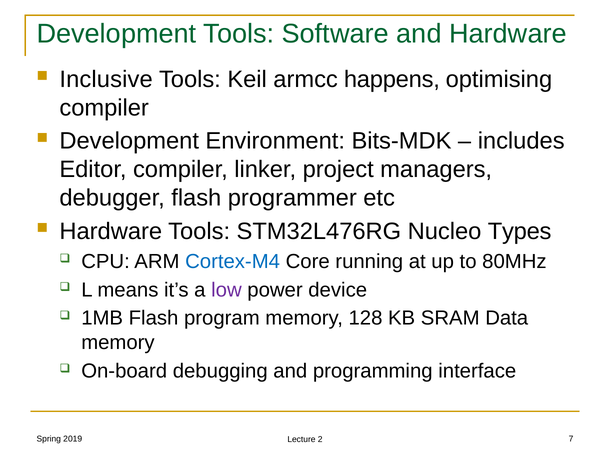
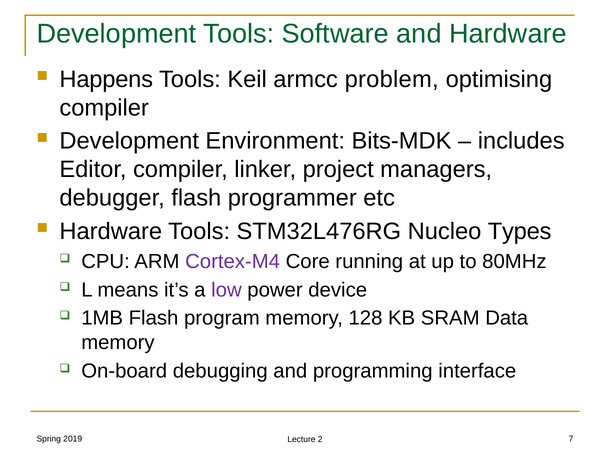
Inclusive: Inclusive -> Happens
happens: happens -> problem
Cortex-M4 colour: blue -> purple
